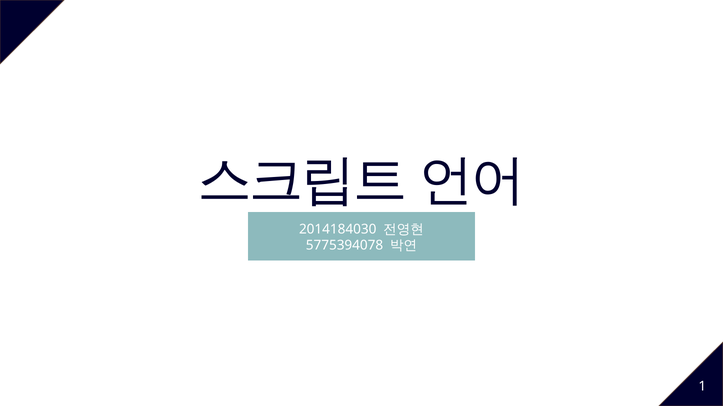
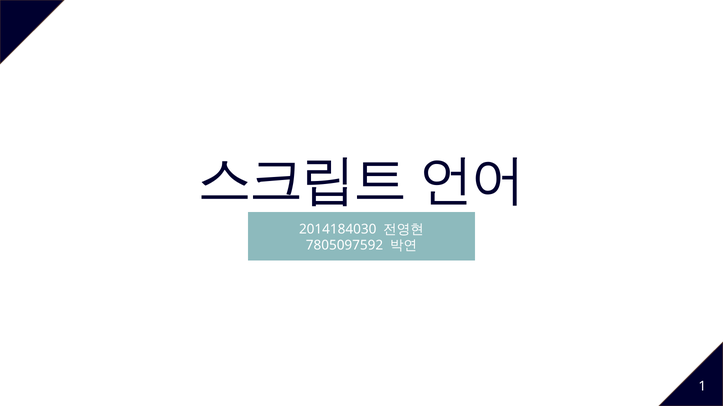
5775394078: 5775394078 -> 7805097592
